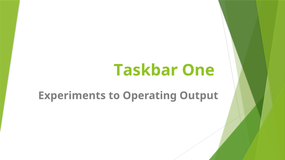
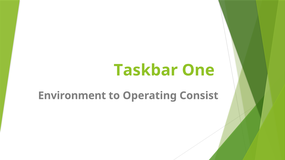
Experiments: Experiments -> Environment
Output: Output -> Consist
